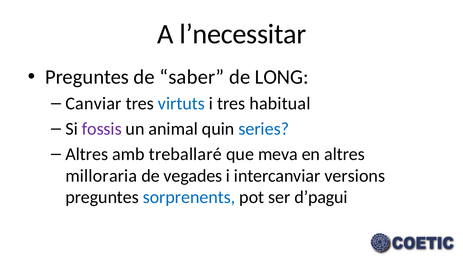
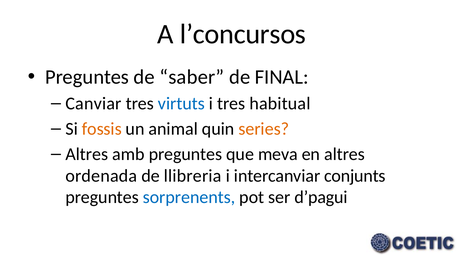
l’necessitar: l’necessitar -> l’concursos
LONG: LONG -> FINAL
fossis colour: purple -> orange
series colour: blue -> orange
amb treballaré: treballaré -> preguntes
milloraria: milloraria -> ordenada
vegades: vegades -> llibreria
versions: versions -> conjunts
